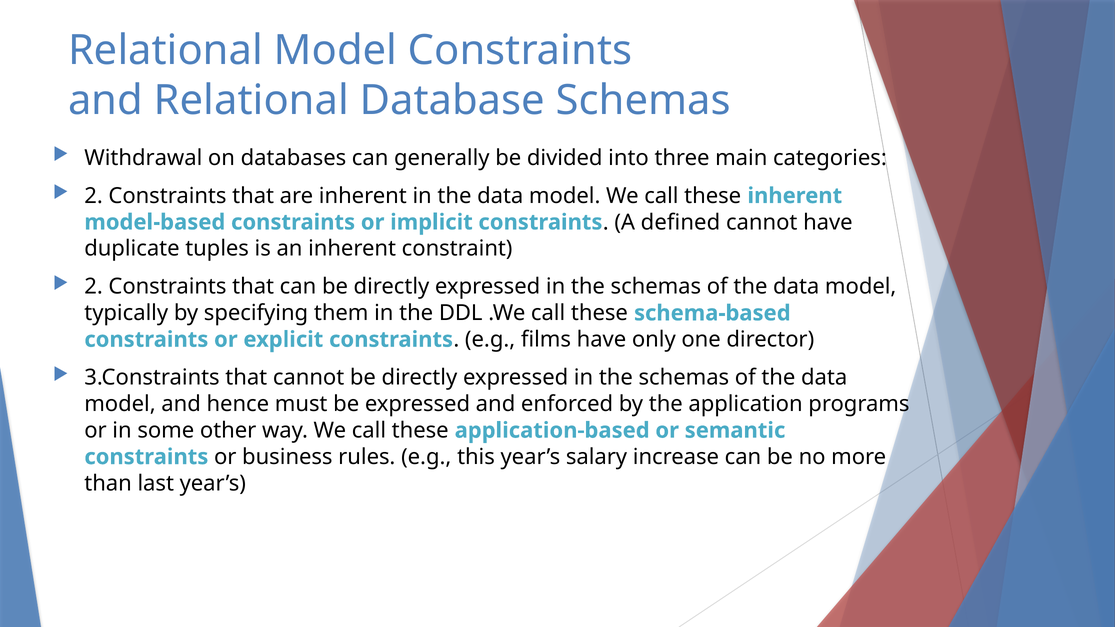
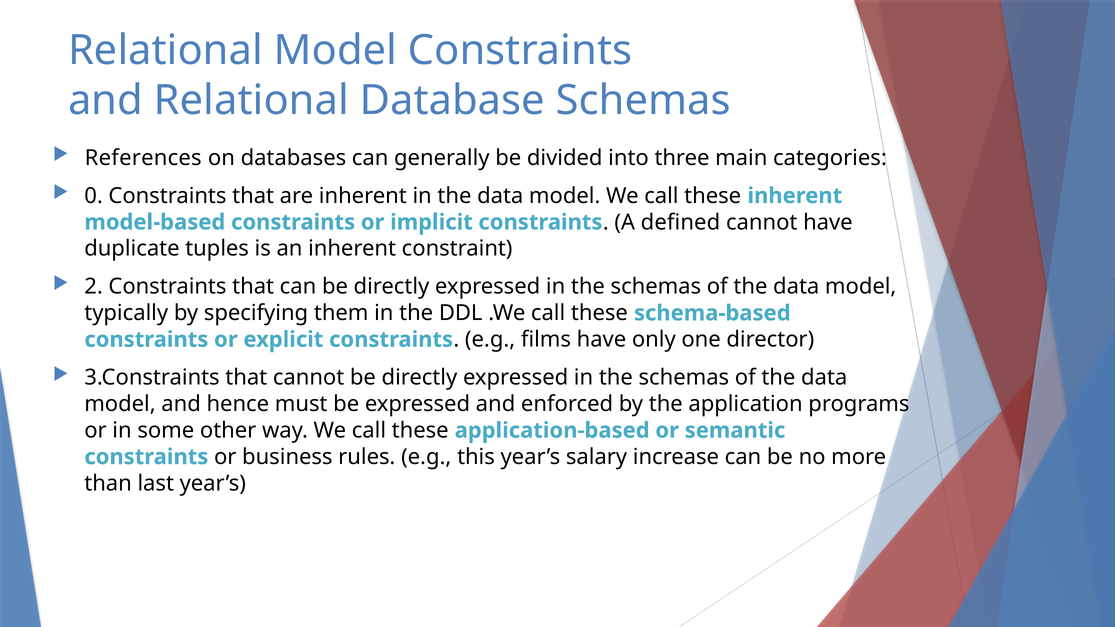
Withdrawal: Withdrawal -> References
2 at (94, 196): 2 -> 0
